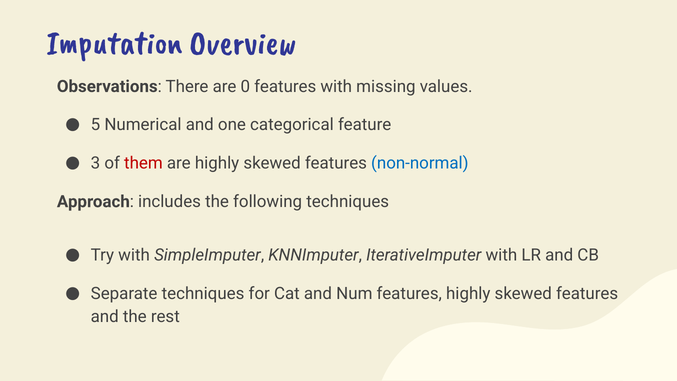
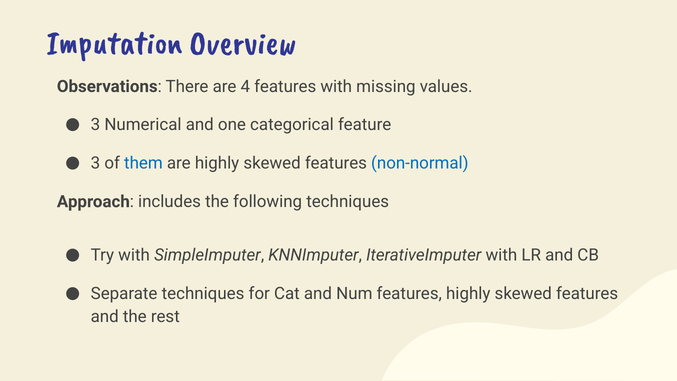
0: 0 -> 4
5 at (95, 125): 5 -> 3
them colour: red -> blue
